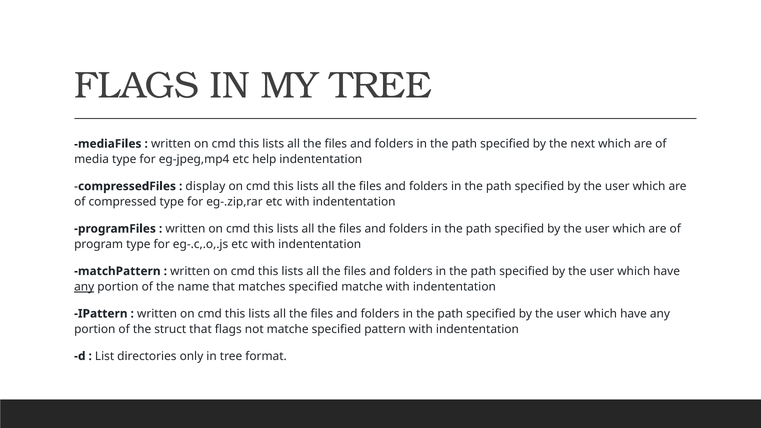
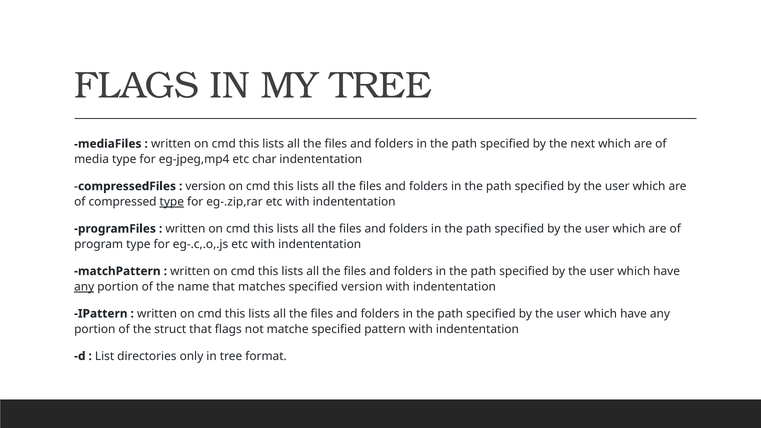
help: help -> char
display at (205, 186): display -> version
type at (172, 202) underline: none -> present
specified matche: matche -> version
